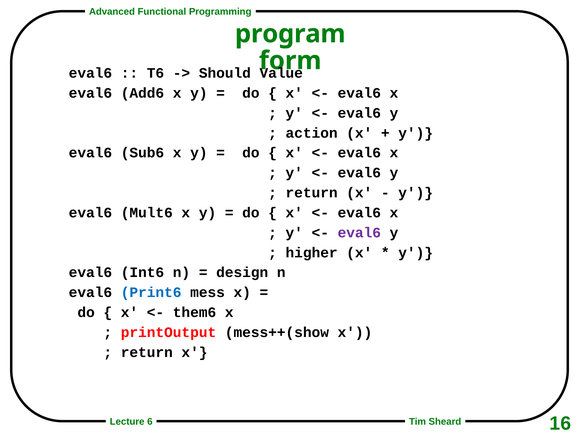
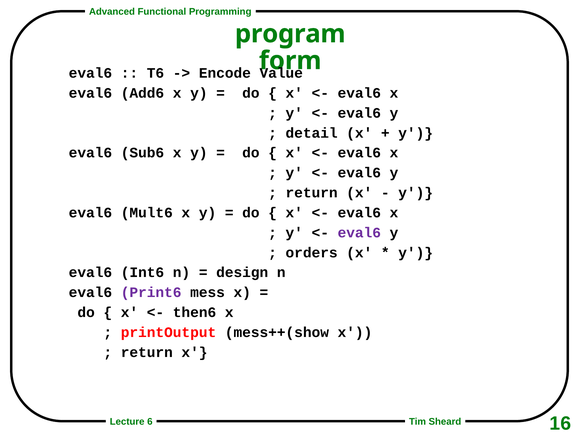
Should: Should -> Encode
action: action -> detail
higher: higher -> orders
Print6 colour: blue -> purple
them6: them6 -> then6
